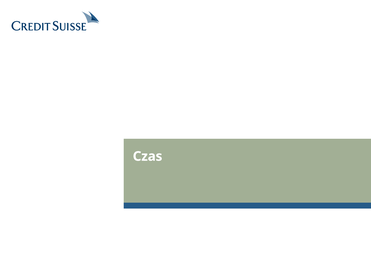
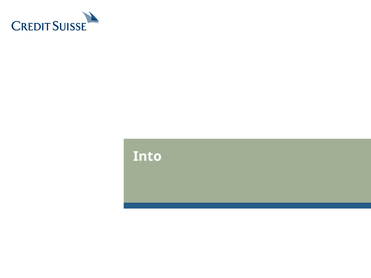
Czas: Czas -> Into
